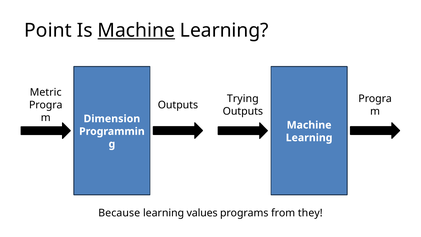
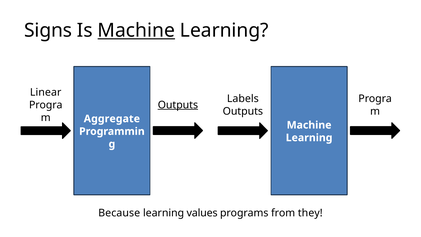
Point: Point -> Signs
Metric: Metric -> Linear
Trying: Trying -> Labels
Outputs at (178, 105) underline: none -> present
Dimension: Dimension -> Aggregate
